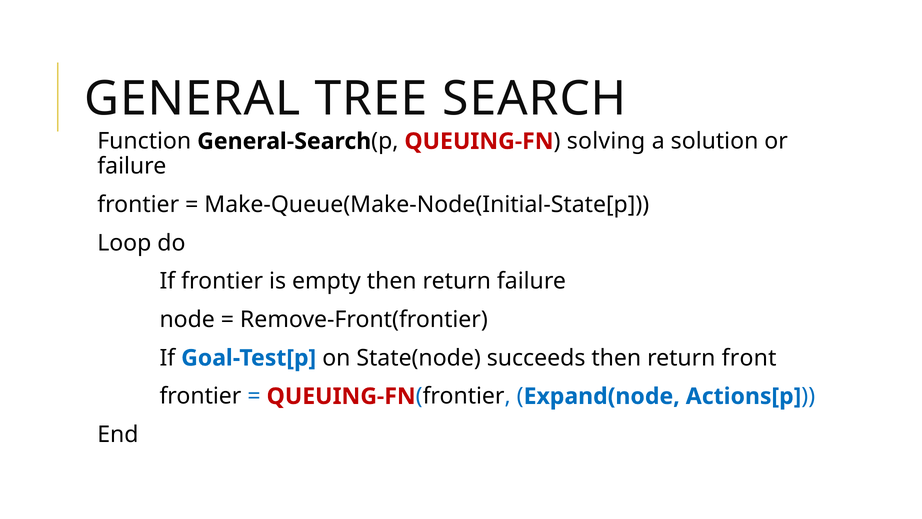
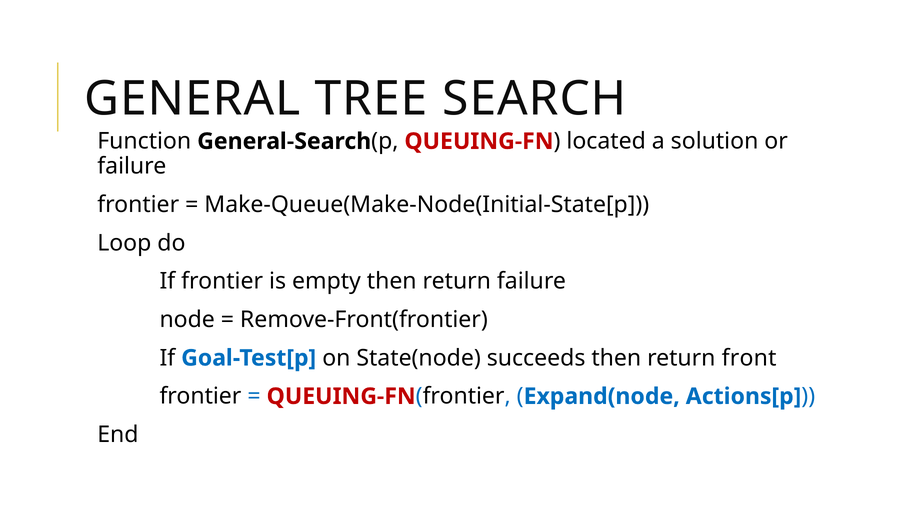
solving: solving -> located
